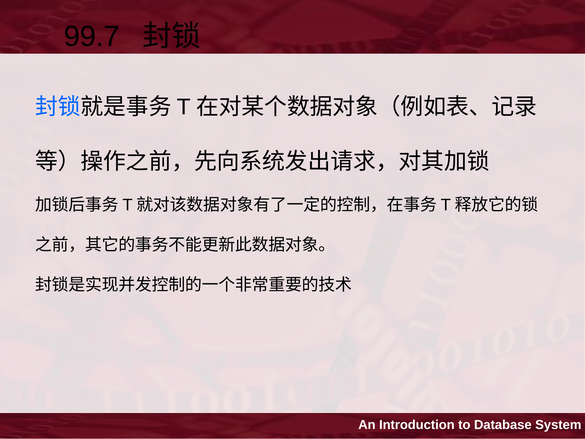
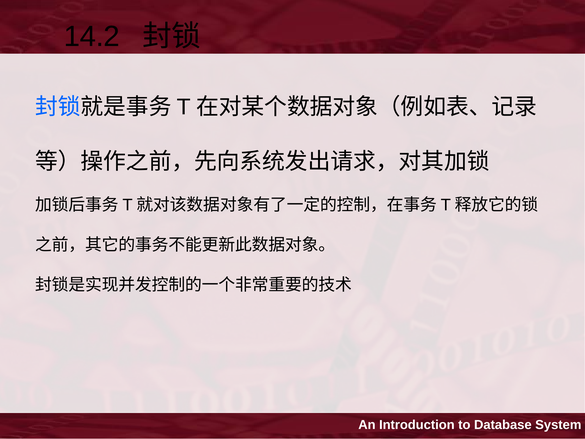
99.7: 99.7 -> 14.2
